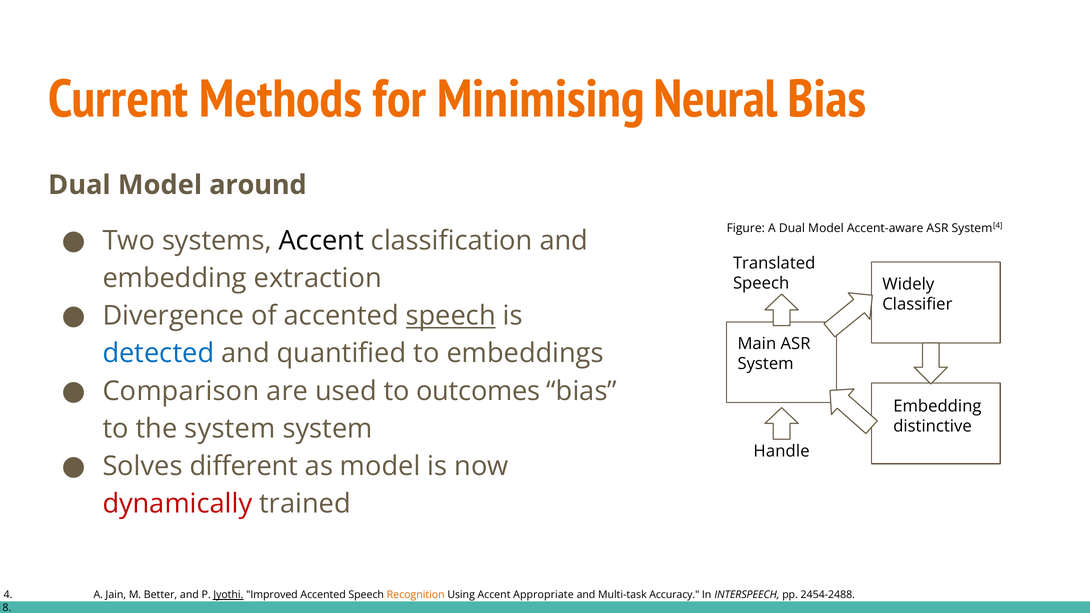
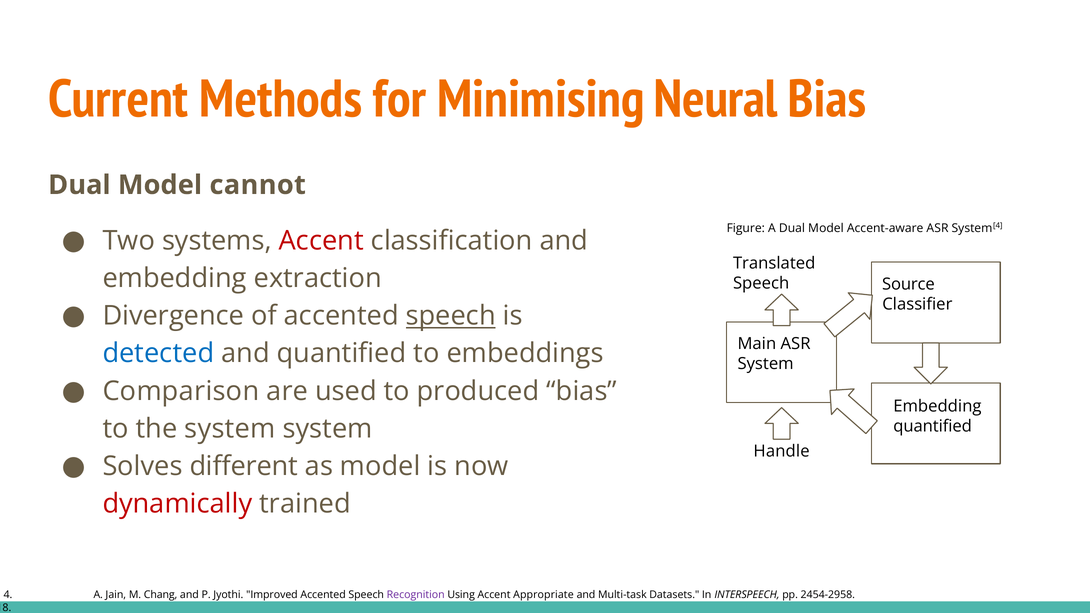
around: around -> cannot
Accent at (321, 241) colour: black -> red
Widely: Widely -> Source
outcomes: outcomes -> produced
distinctive at (933, 426): distinctive -> quantified
Better: Better -> Chang
Jyothi underline: present -> none
Recognition colour: orange -> purple
Accuracy: Accuracy -> Datasets
2454-2488: 2454-2488 -> 2454-2958
